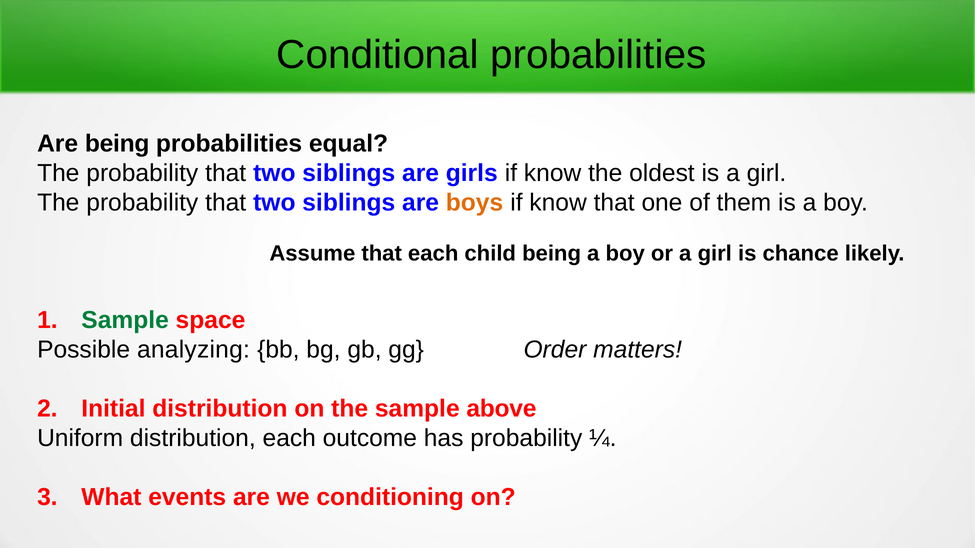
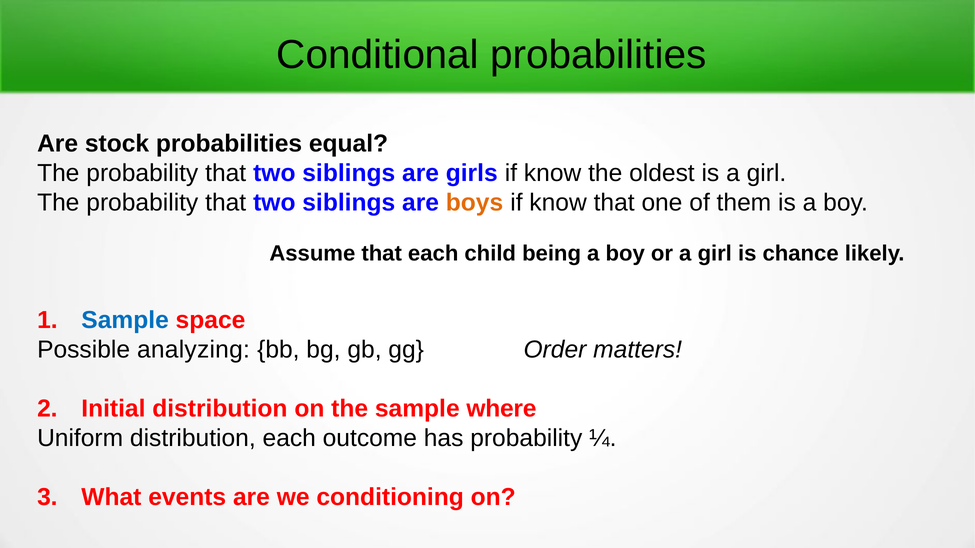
Are being: being -> stock
Sample at (125, 321) colour: green -> blue
above: above -> where
